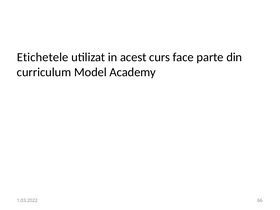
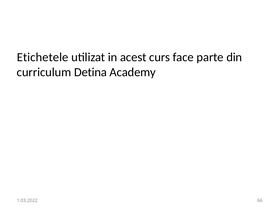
Model: Model -> Detina
